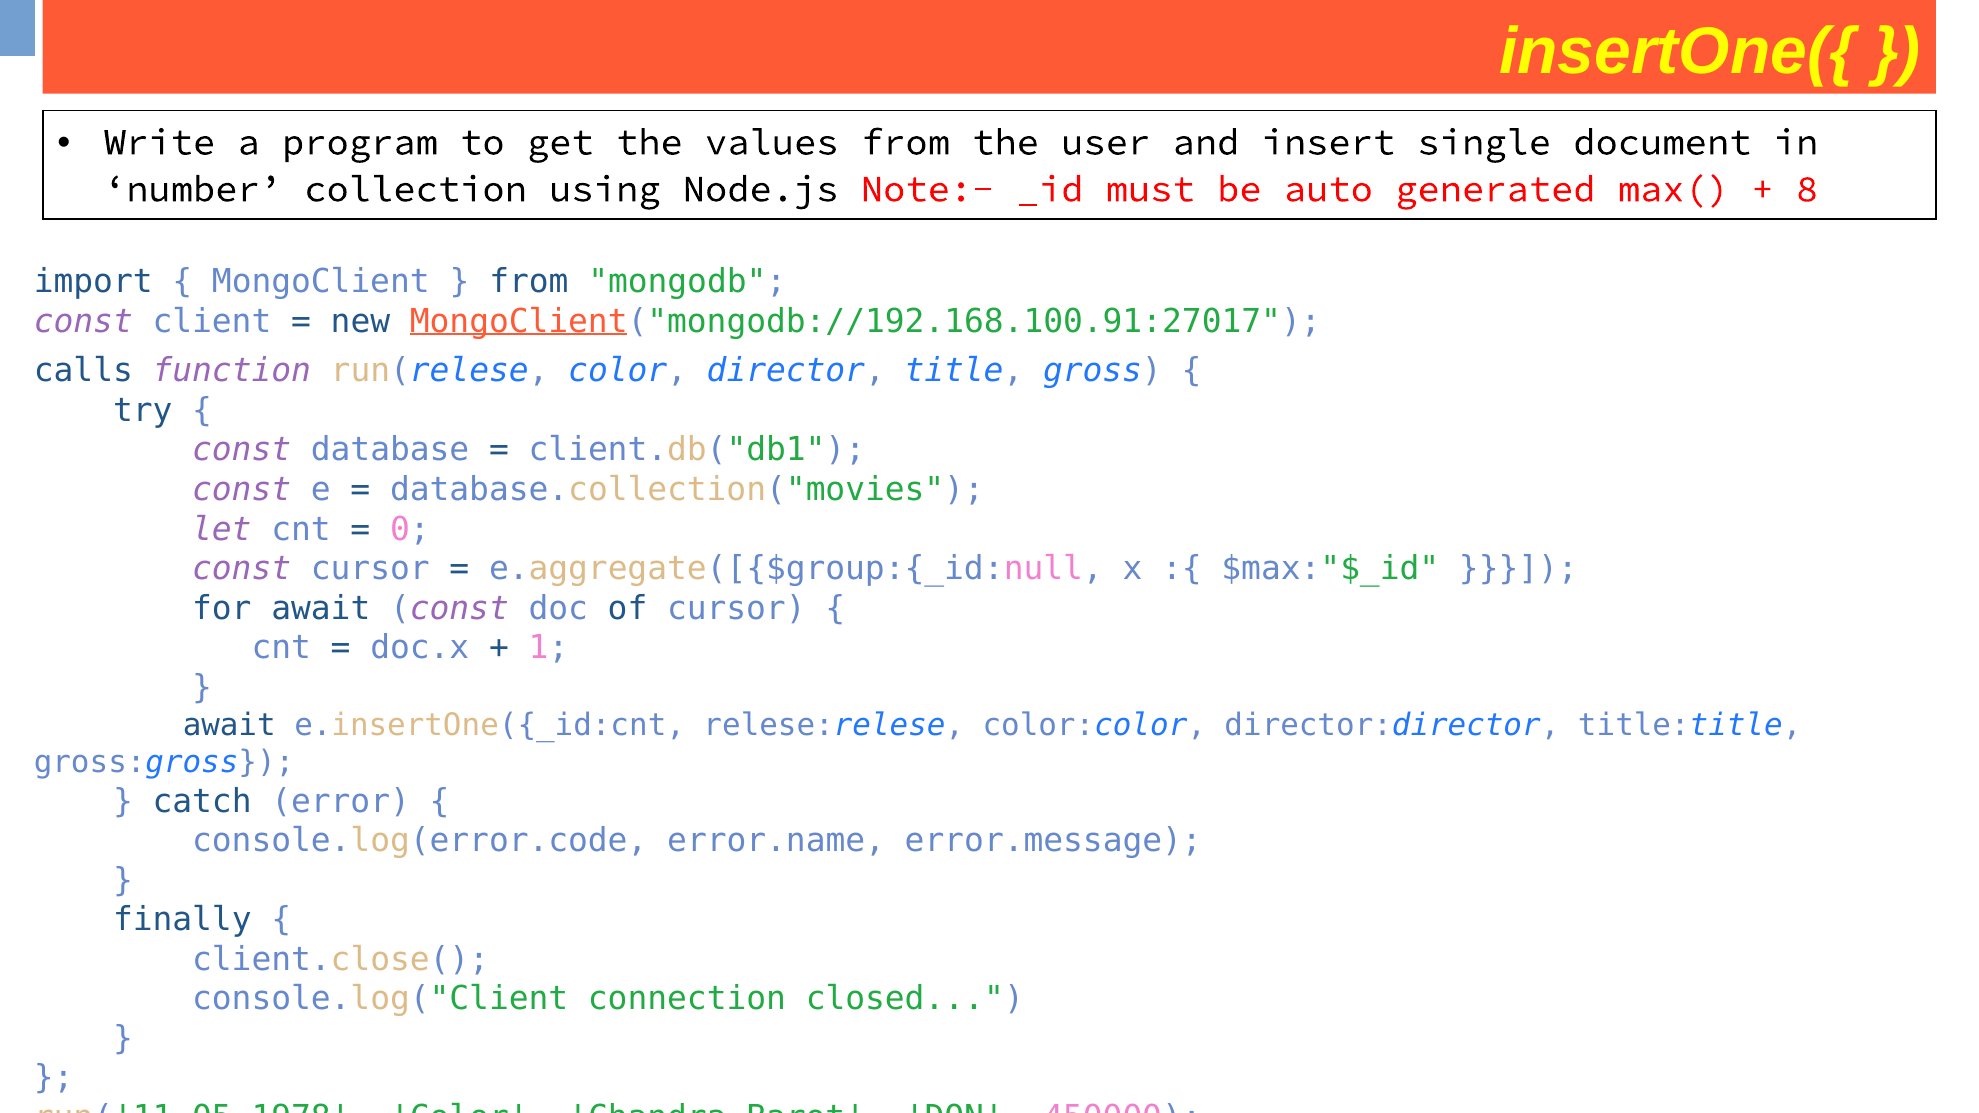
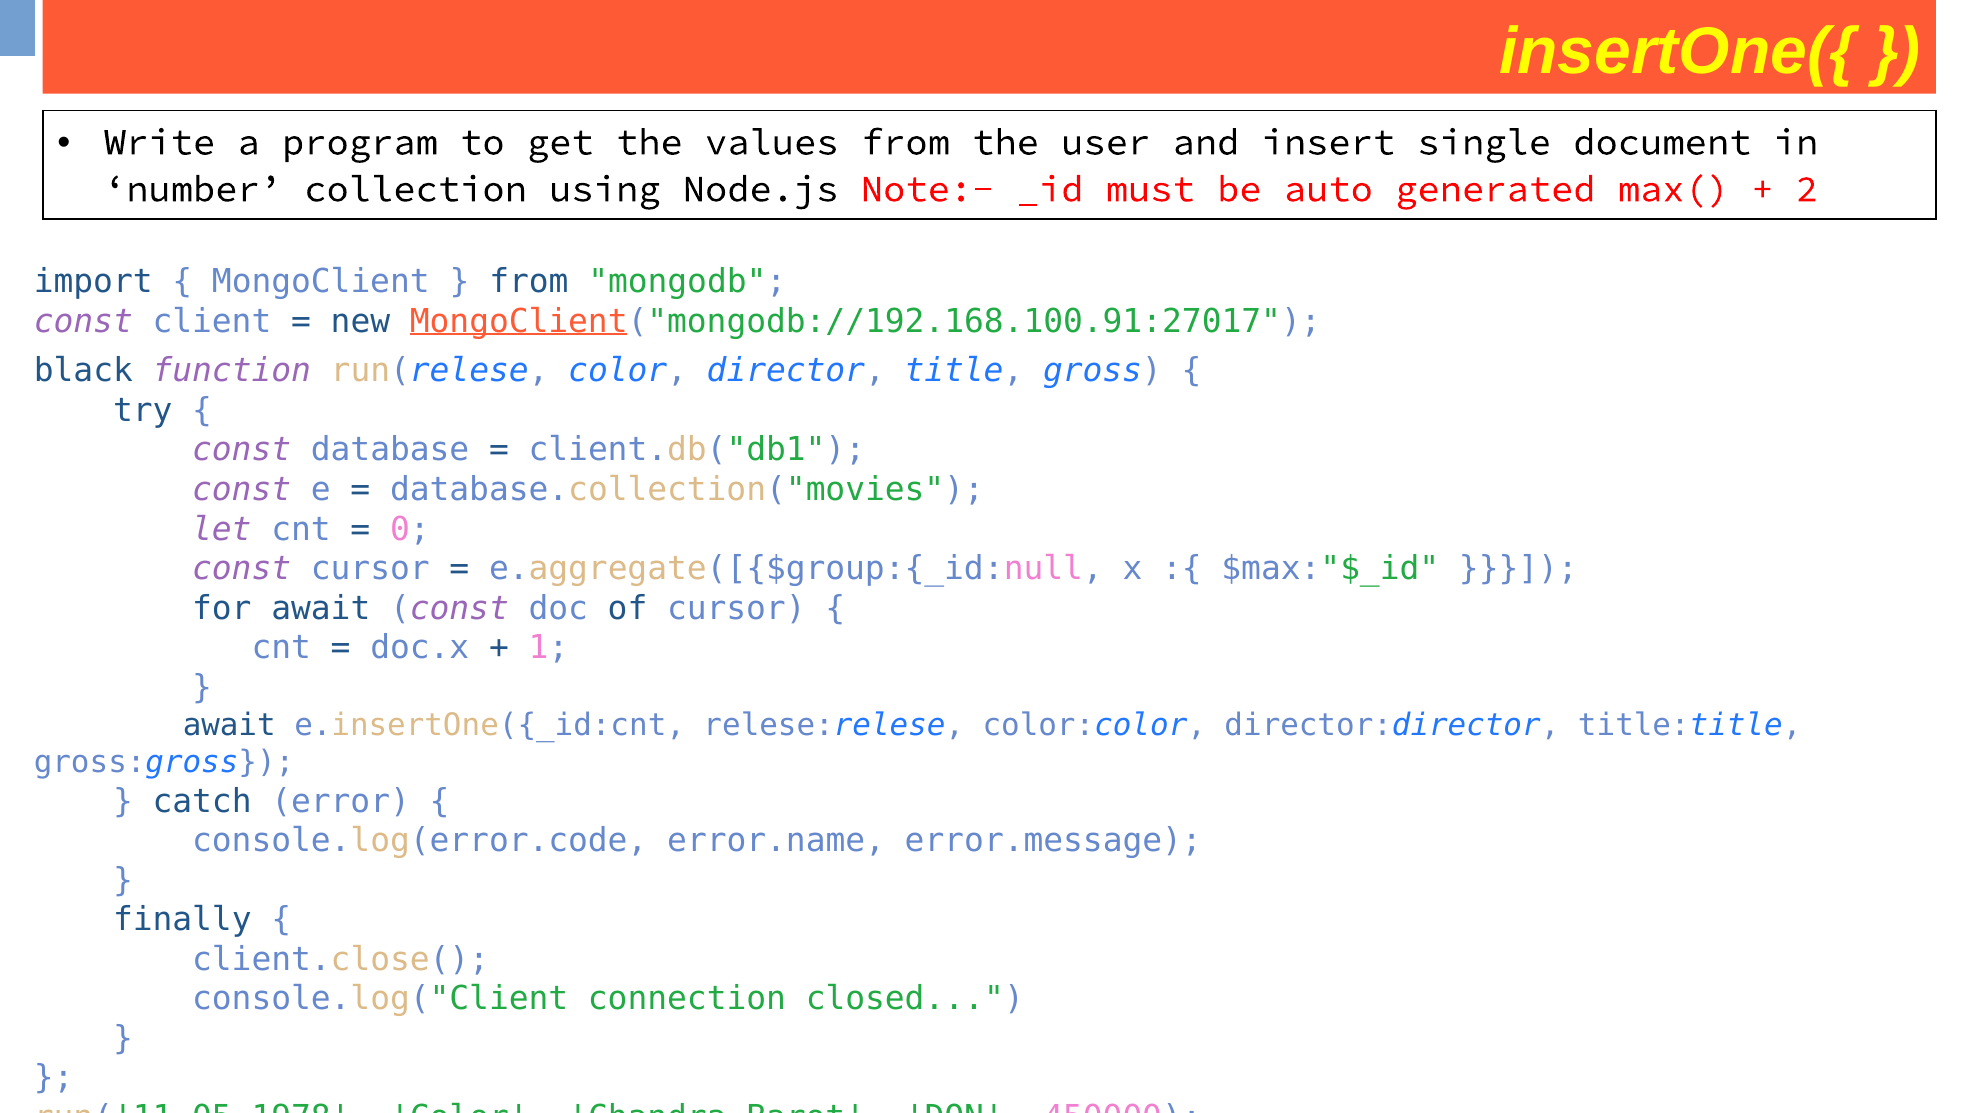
8: 8 -> 2
calls: calls -> black
